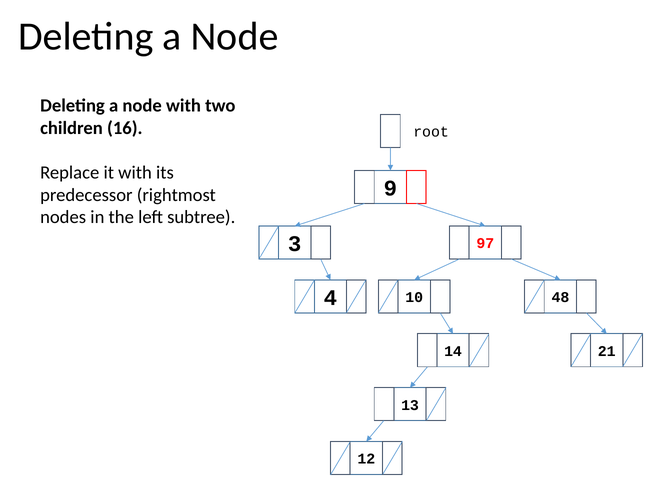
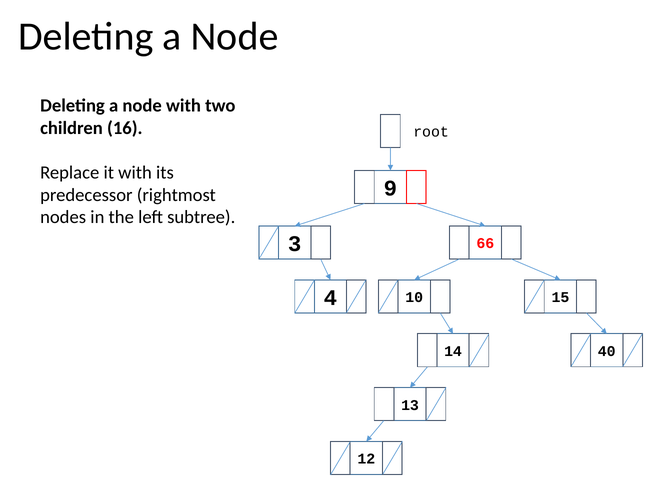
97: 97 -> 66
48: 48 -> 15
21: 21 -> 40
